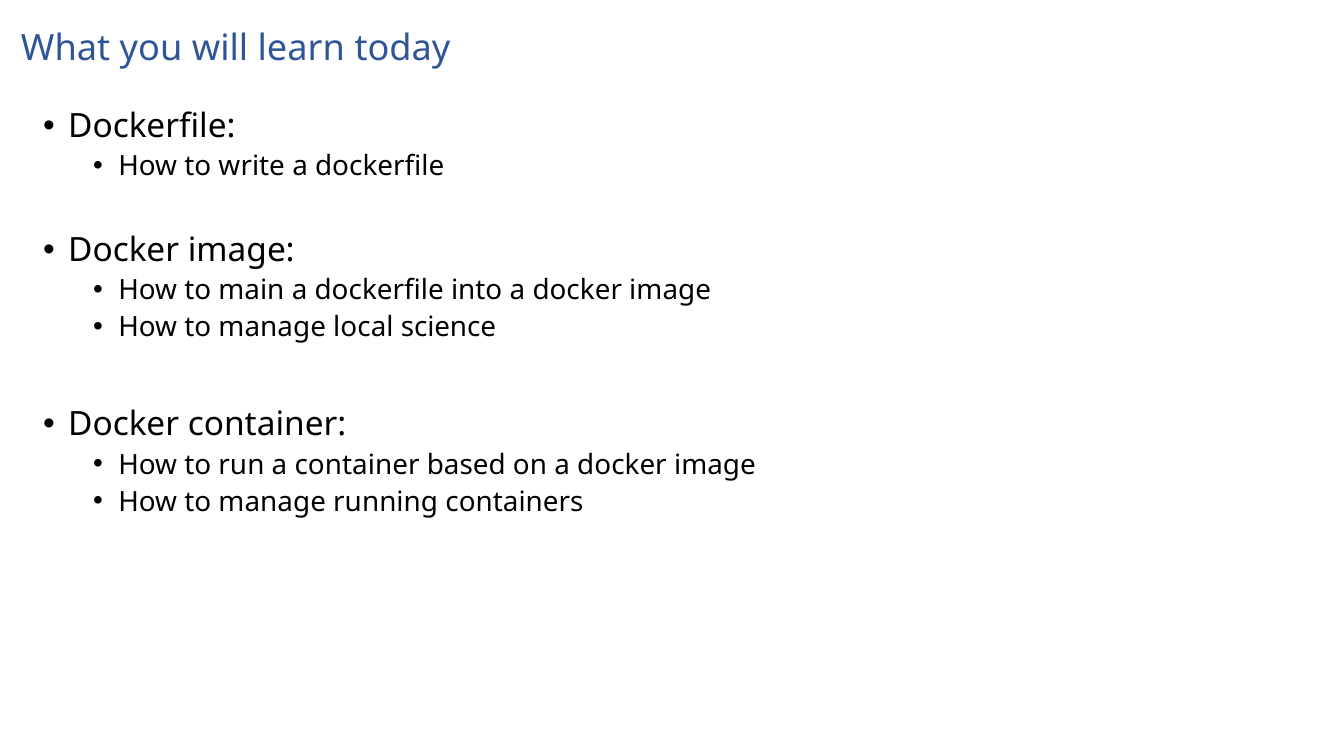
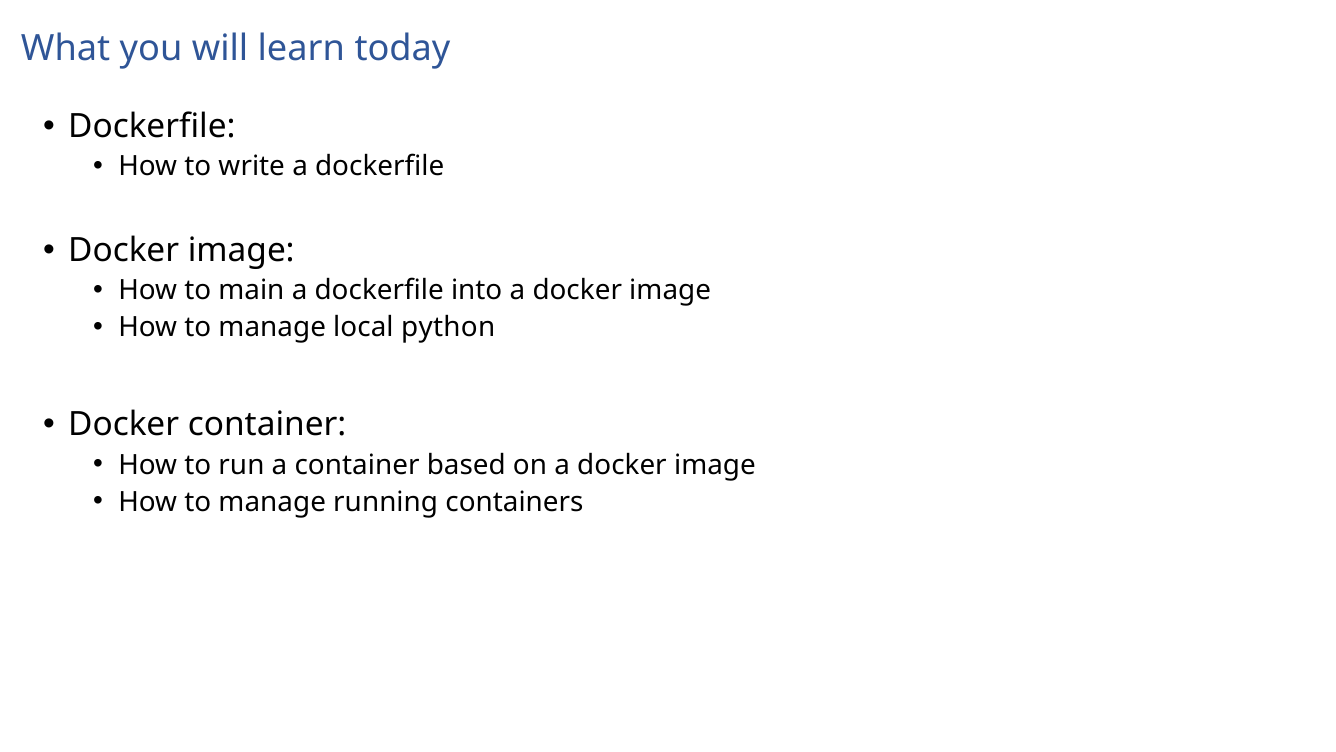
science: science -> python
